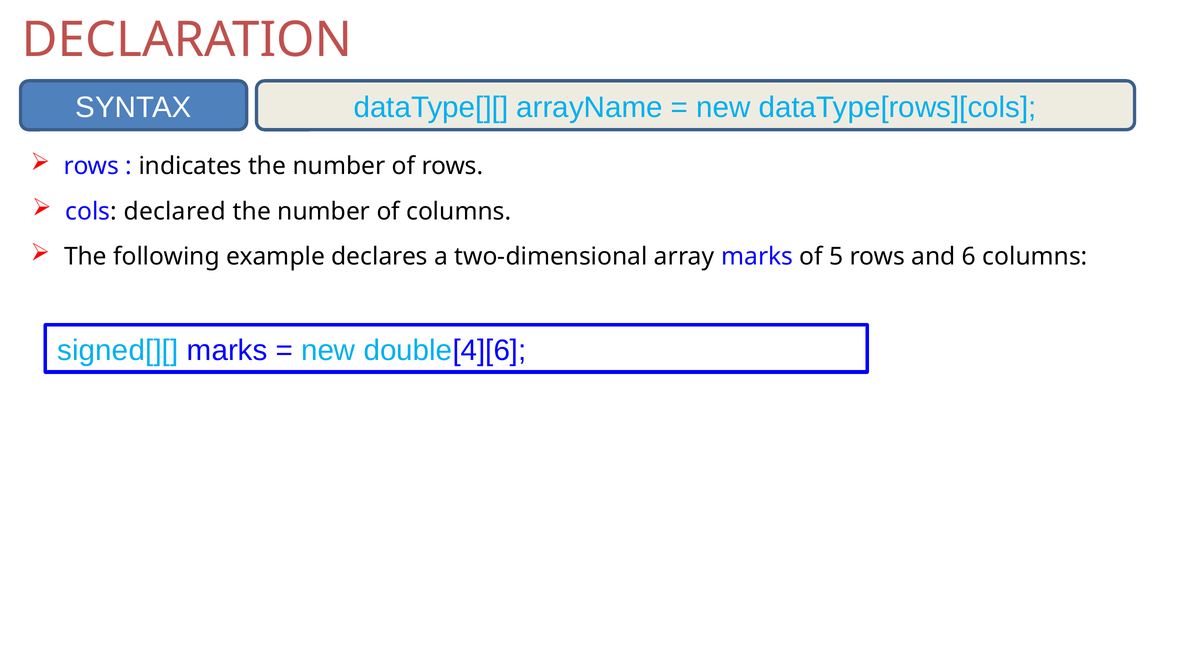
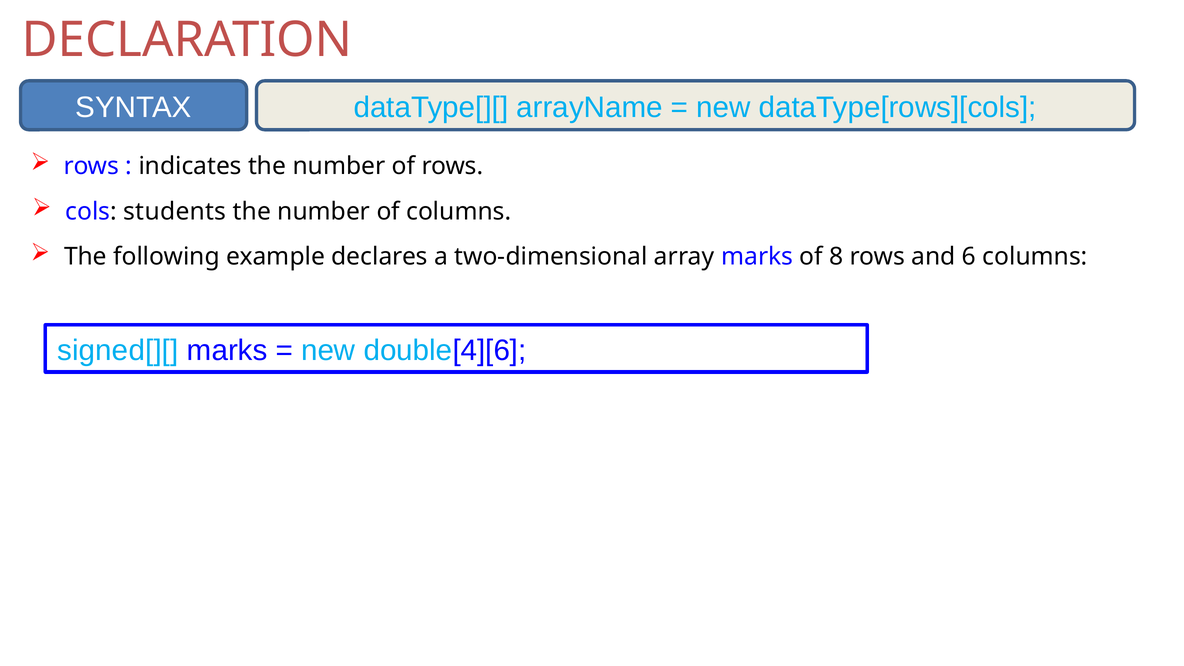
declared: declared -> students
5: 5 -> 8
